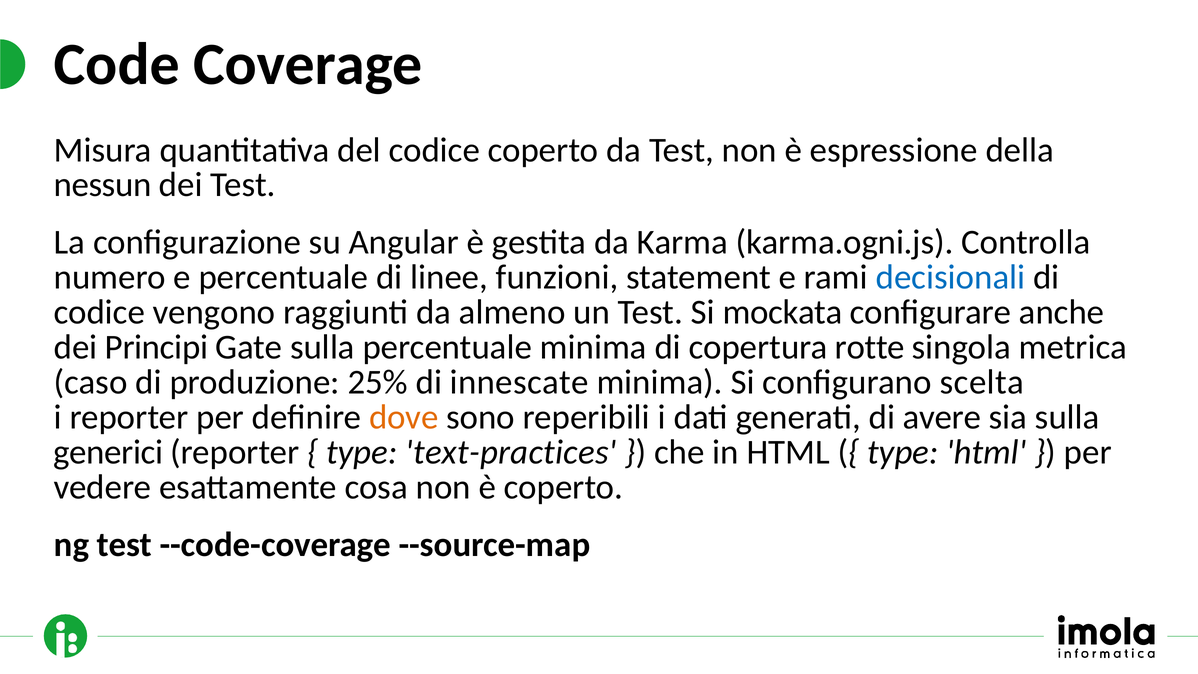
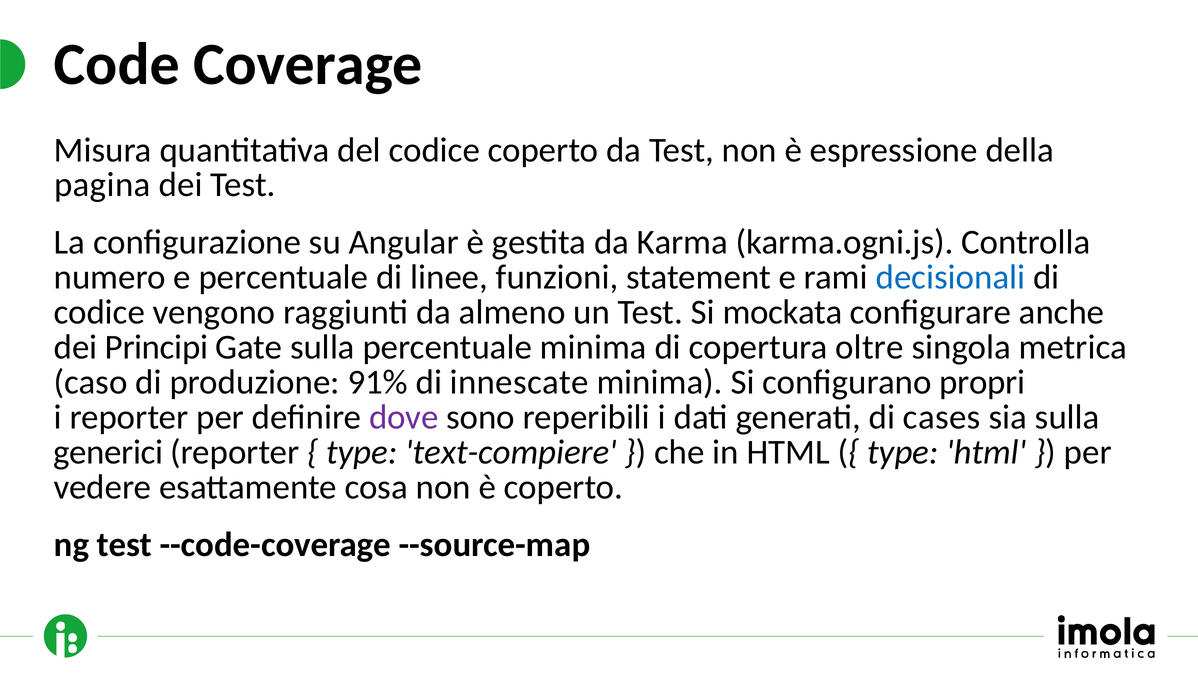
nessun: nessun -> pagina
rotte: rotte -> oltre
25%: 25% -> 91%
scelta: scelta -> propri
dove colour: orange -> purple
avere: avere -> cases
text-practices: text-practices -> text-compiere
